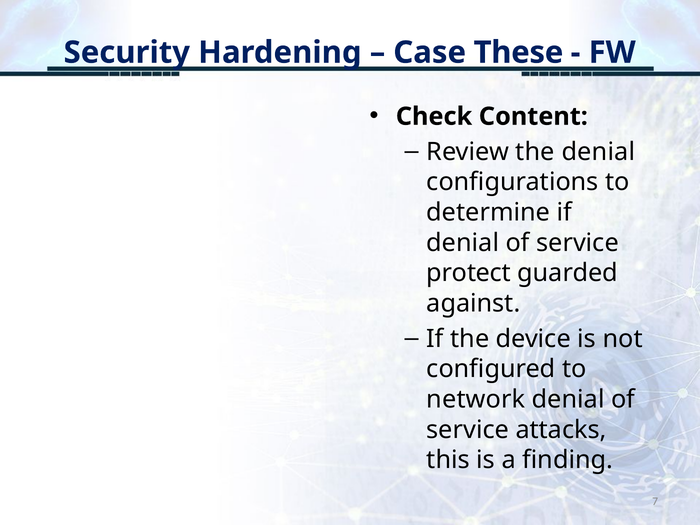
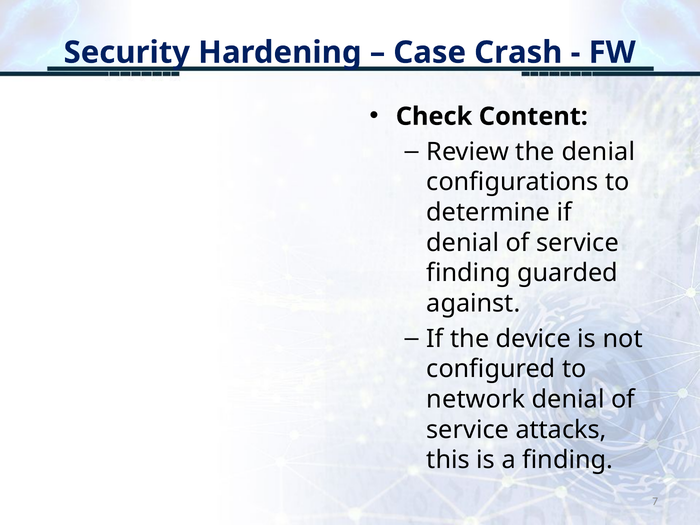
These: These -> Crash
protect at (469, 273): protect -> finding
